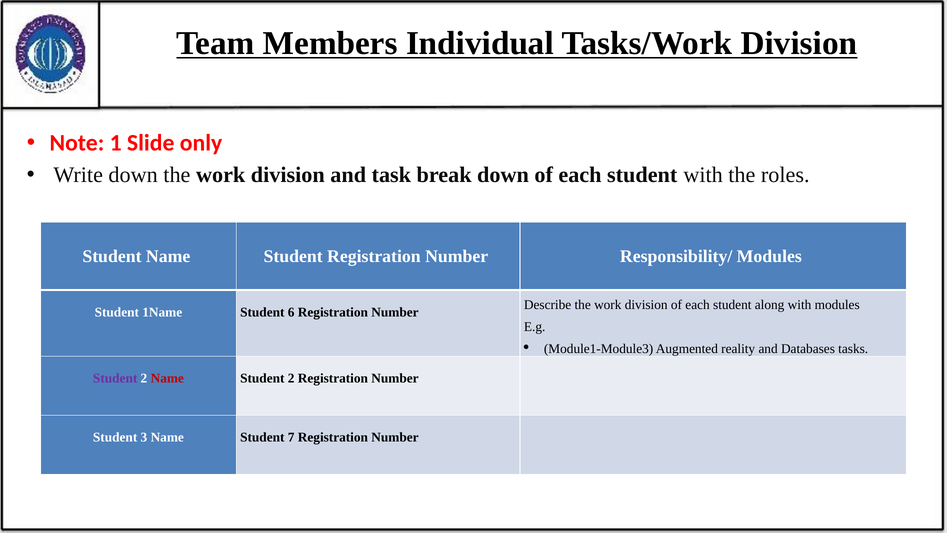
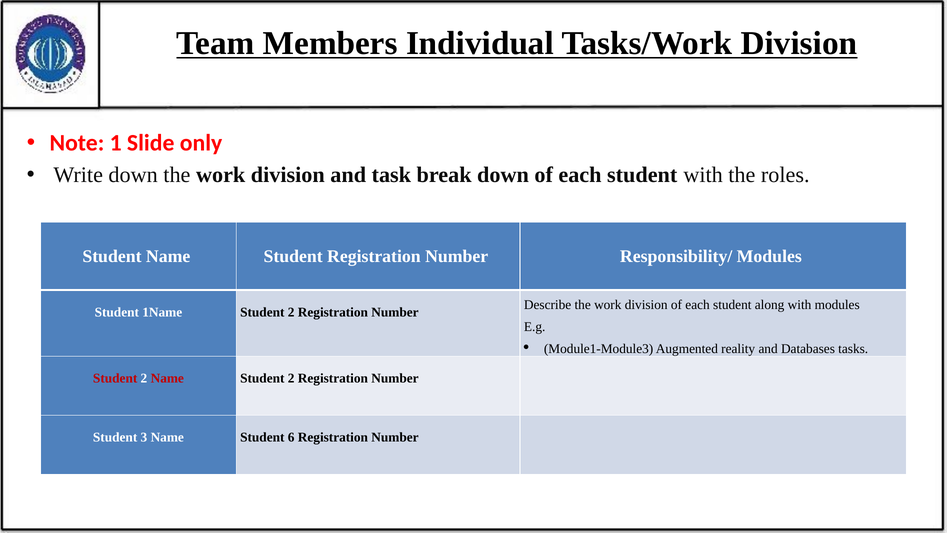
1Name Student 6: 6 -> 2
Student at (115, 378) colour: purple -> red
7: 7 -> 6
